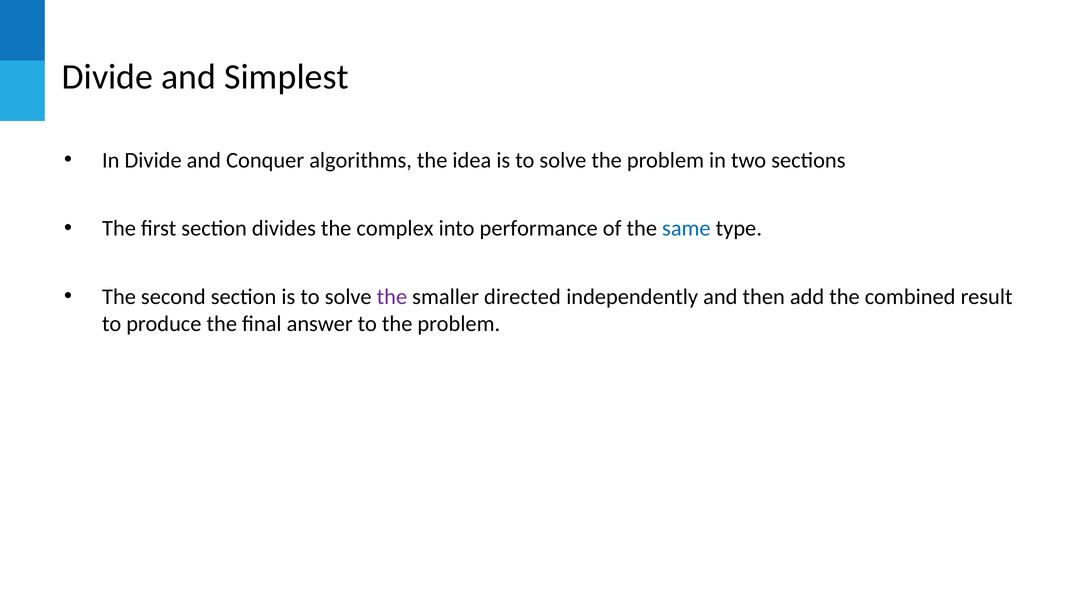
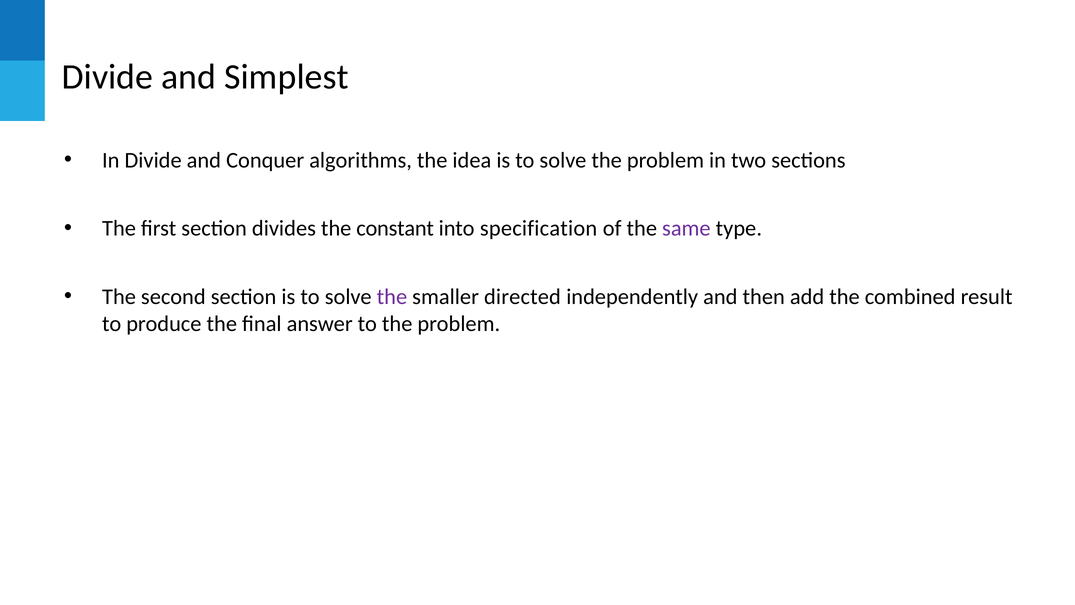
complex: complex -> constant
performance: performance -> specification
same colour: blue -> purple
